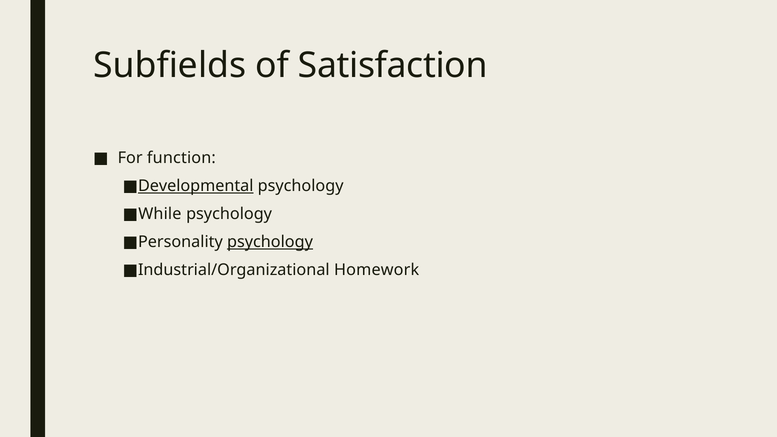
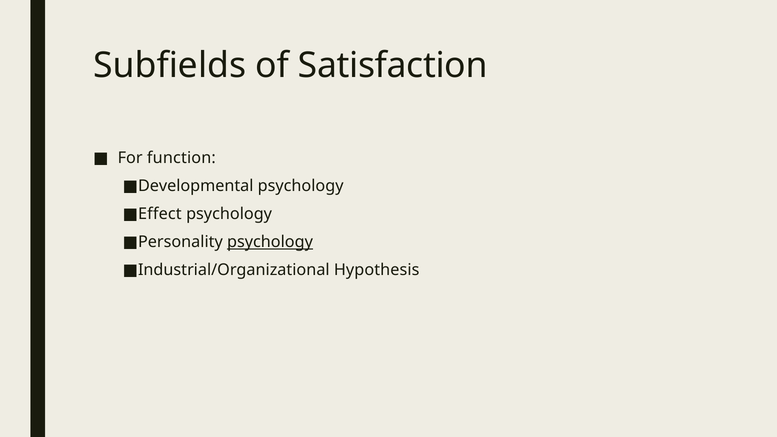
Developmental underline: present -> none
While: While -> Effect
Homework: Homework -> Hypothesis
